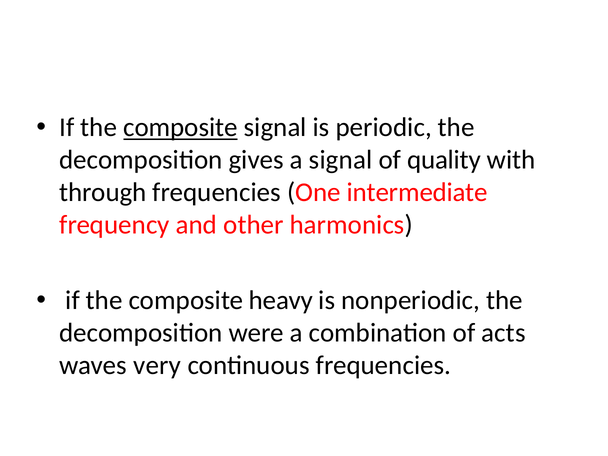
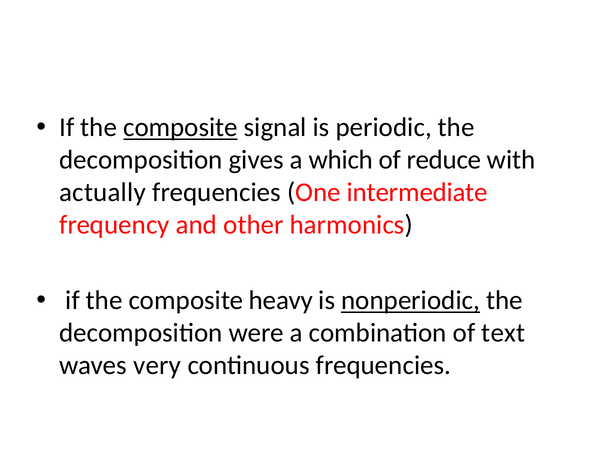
a signal: signal -> which
quality: quality -> reduce
through: through -> actually
nonperiodic underline: none -> present
acts: acts -> text
